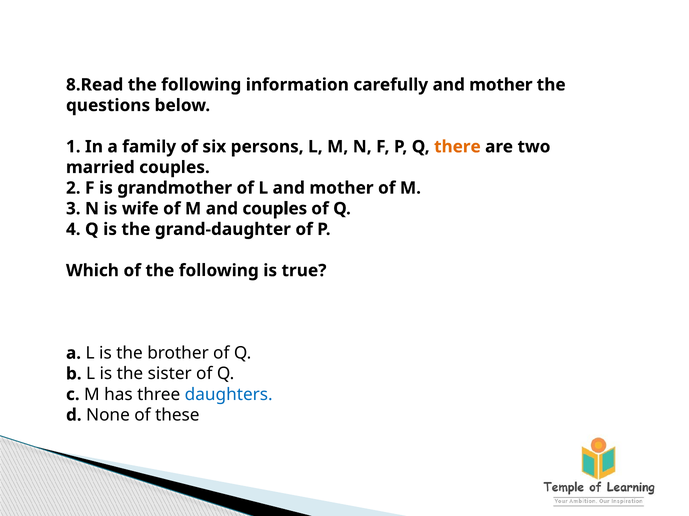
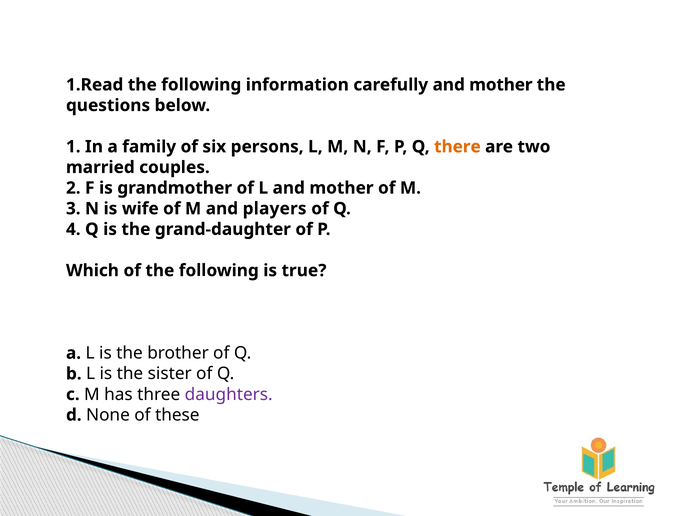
8.Read: 8.Read -> 1.Read
and couples: couples -> players
daughters colour: blue -> purple
